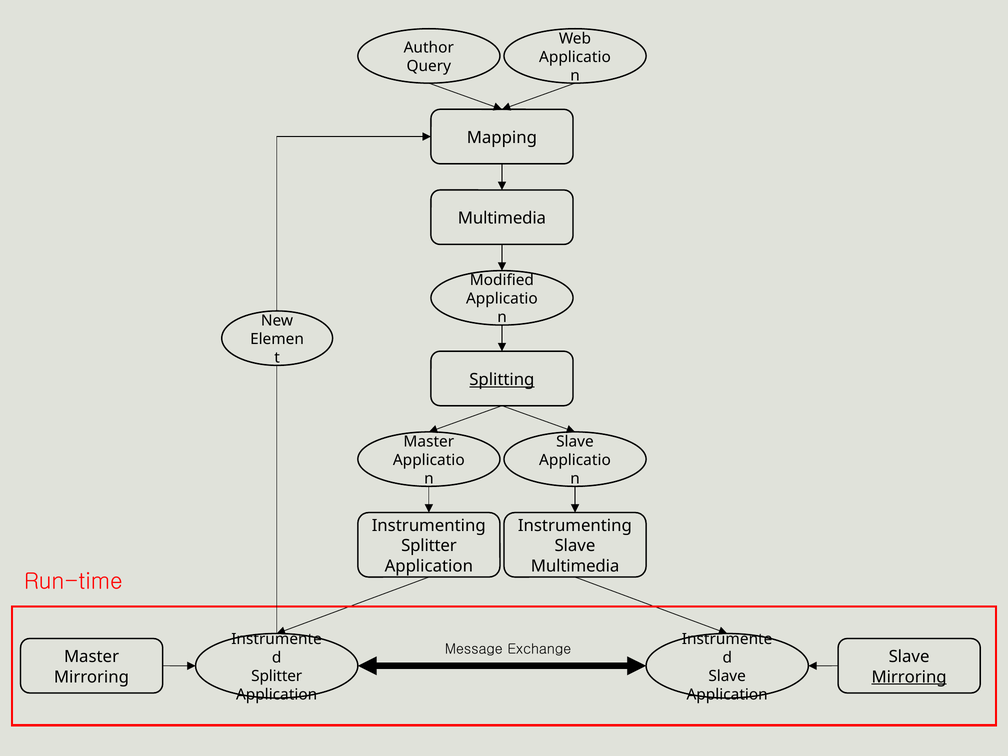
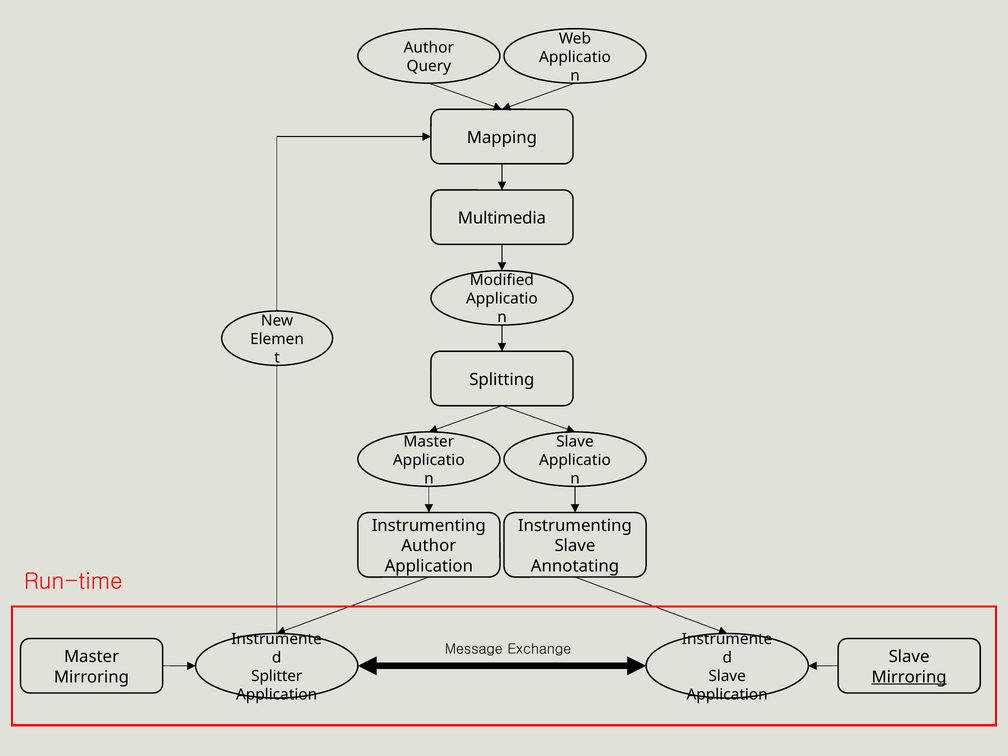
Splitting underline: present -> none
Splitter at (429, 546): Splitter -> Author
Multimedia at (575, 566): Multimedia -> Annotating
